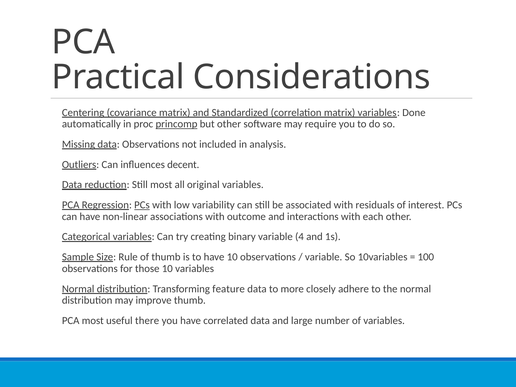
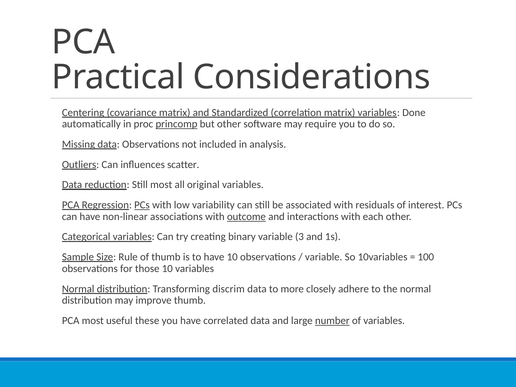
decent: decent -> scatter
outcome underline: none -> present
4: 4 -> 3
feature: feature -> discrim
there: there -> these
number underline: none -> present
